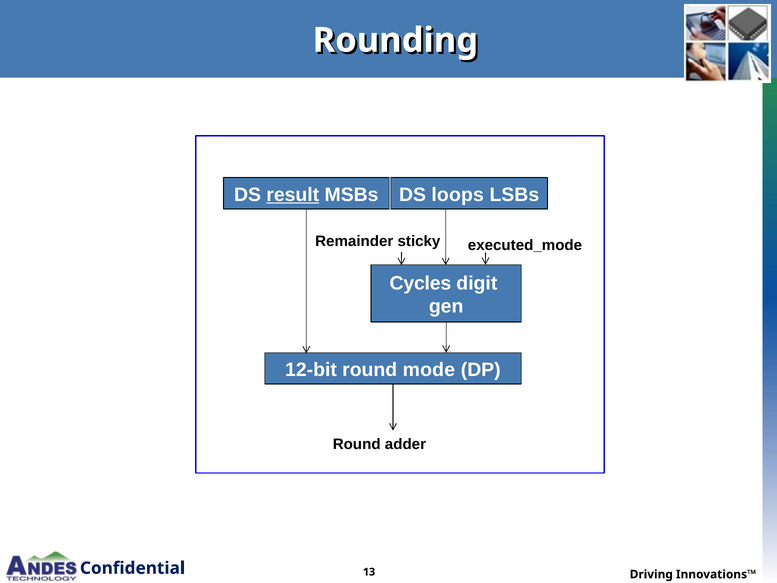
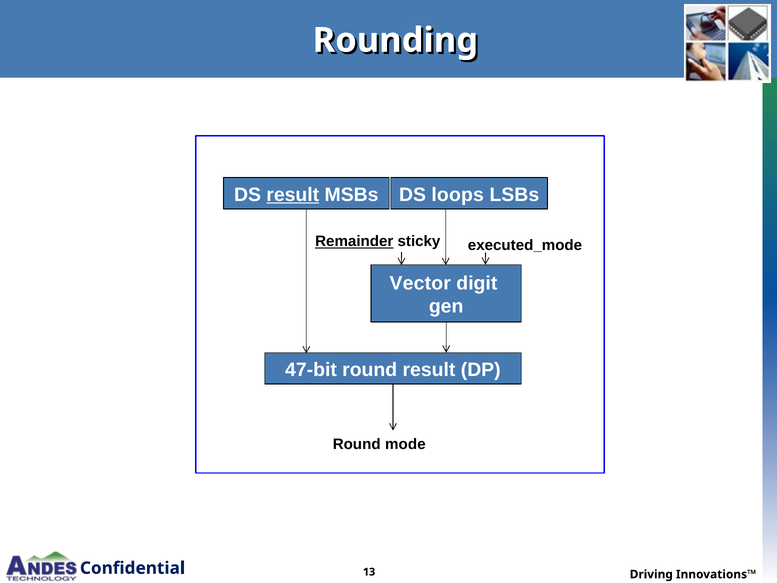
Remainder underline: none -> present
Cycles: Cycles -> Vector
12-bit: 12-bit -> 47-bit
round mode: mode -> result
adder: adder -> mode
